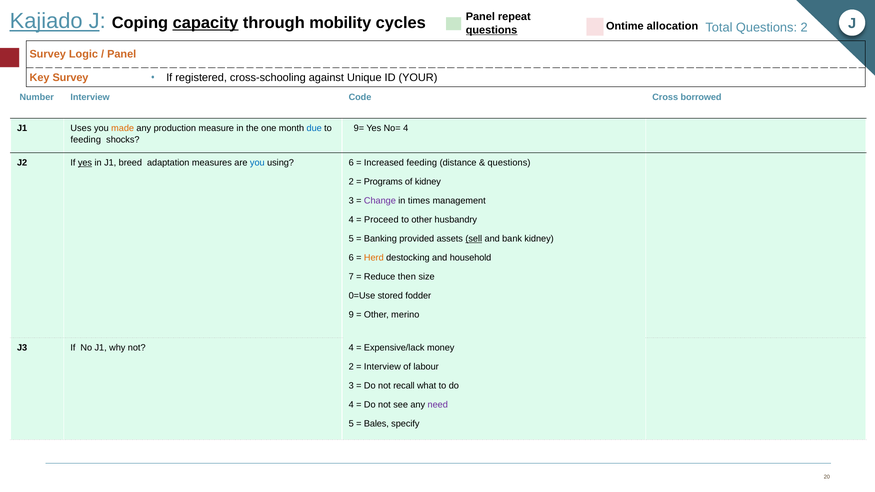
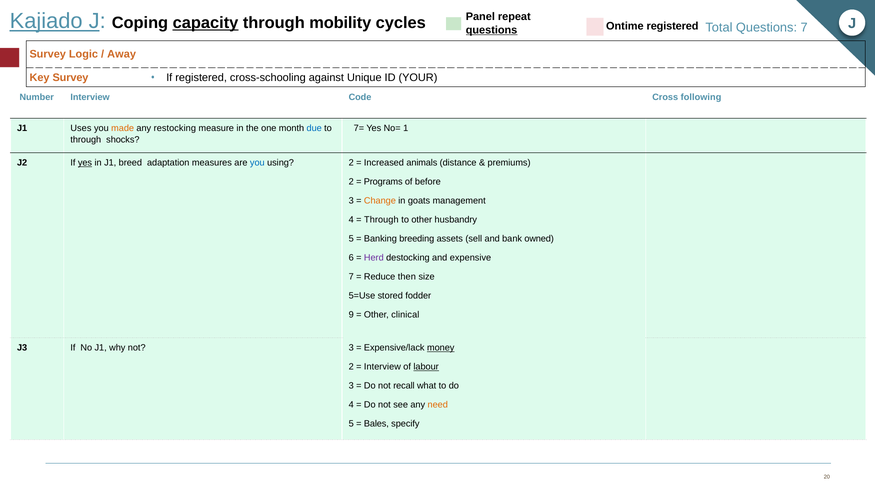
Ontime allocation: allocation -> registered
Total Questions 2: 2 -> 7
Panel at (122, 54): Panel -> Away
borrowed: borrowed -> following
production: production -> restocking
9=: 9= -> 7=
No= 4: 4 -> 1
feeding at (86, 140): feeding -> through
using 6: 6 -> 2
Increased feeding: feeding -> animals
questions at (509, 163): questions -> premiums
of kidney: kidney -> before
Change colour: purple -> orange
times: times -> goats
Proceed at (381, 220): Proceed -> Through
provided: provided -> breeding
sell underline: present -> none
bank kidney: kidney -> owned
Herd colour: orange -> purple
household: household -> expensive
0=Use: 0=Use -> 5=Use
merino: merino -> clinical
not 4: 4 -> 3
money underline: none -> present
labour underline: none -> present
need colour: purple -> orange
